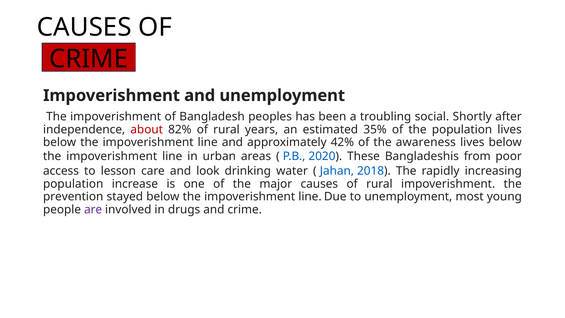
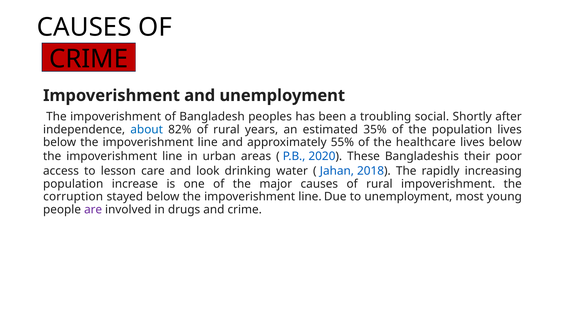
about colour: red -> blue
42%: 42% -> 55%
awareness: awareness -> healthcare
from: from -> their
prevention: prevention -> corruption
